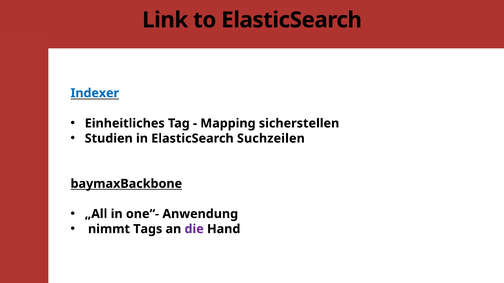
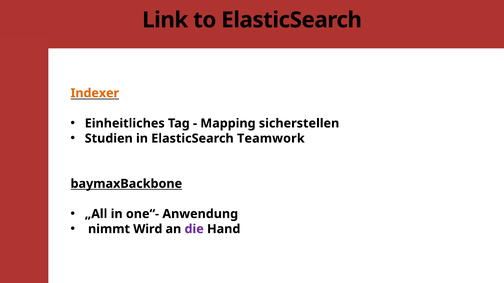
Indexer colour: blue -> orange
Suchzeilen: Suchzeilen -> Teamwork
Tags: Tags -> Wird
